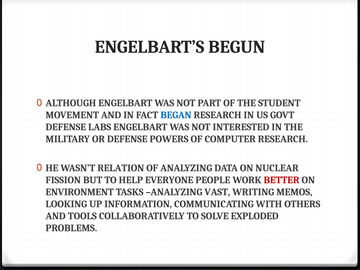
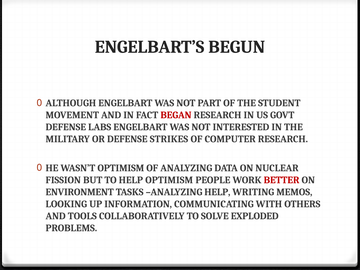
BEGAN colour: blue -> red
POWERS: POWERS -> STRIKES
WASN’T RELATION: RELATION -> OPTIMISM
HELP EVERYONE: EVERYONE -> OPTIMISM
ANALYZING VAST: VAST -> HELP
